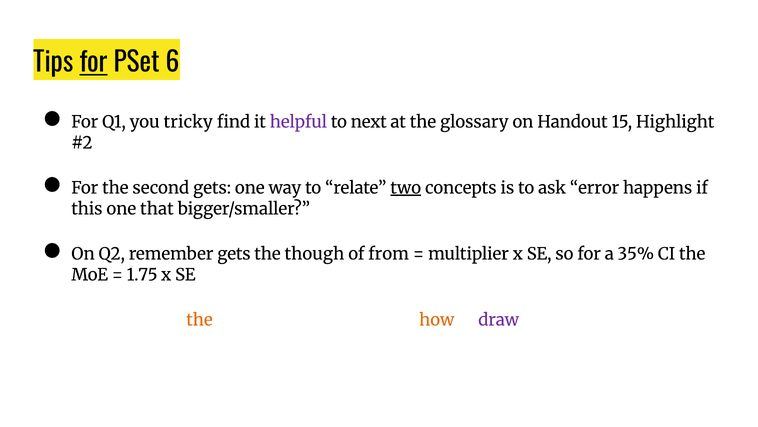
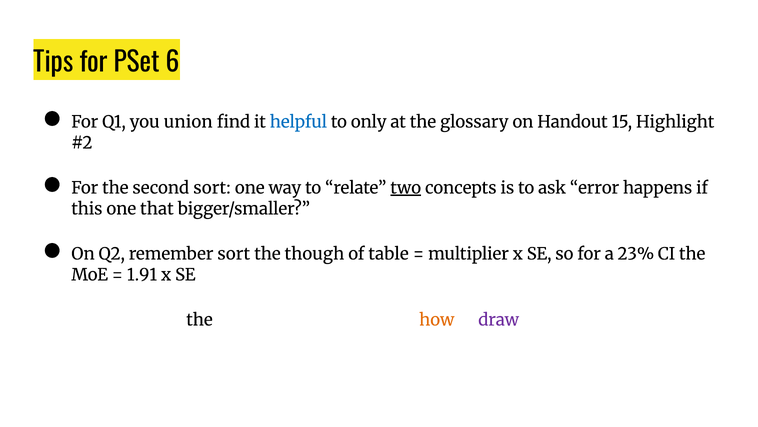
for at (94, 63) underline: present -> none
tricky: tricky -> union
helpful colour: purple -> blue
to next: next -> only
second gets: gets -> sort
remember gets: gets -> sort
of from: from -> table
35%: 35% -> 23%
1.75: 1.75 -> 1.91
the at (199, 320) colour: orange -> black
